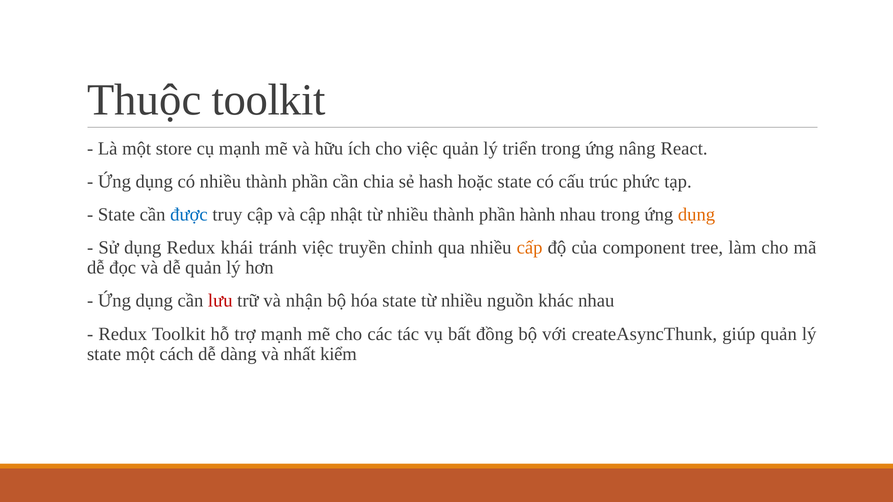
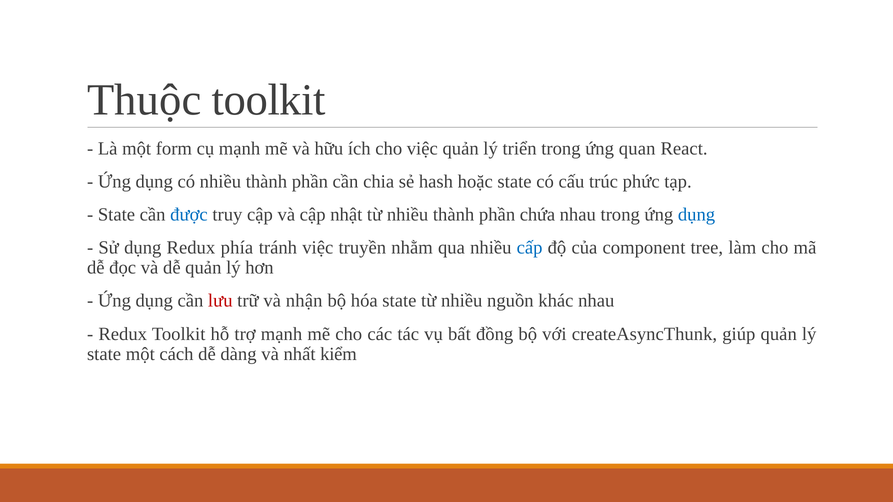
store: store -> form
nâng: nâng -> quan
hành: hành -> chứa
dụng at (697, 215) colour: orange -> blue
khái: khái -> phía
chỉnh: chỉnh -> nhằm
cấp colour: orange -> blue
